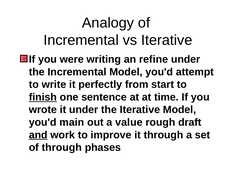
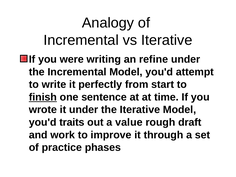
main: main -> traits
and underline: present -> none
of through: through -> practice
